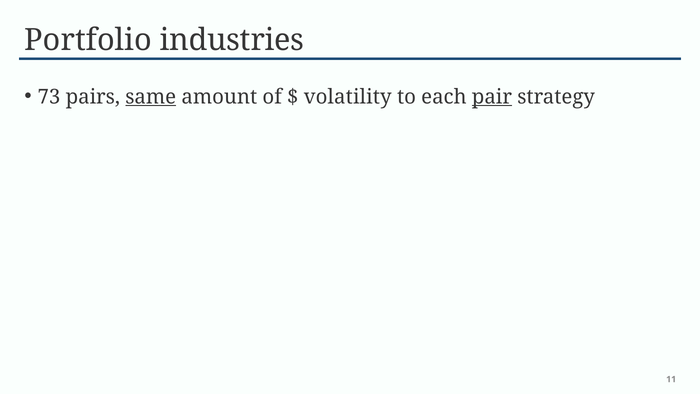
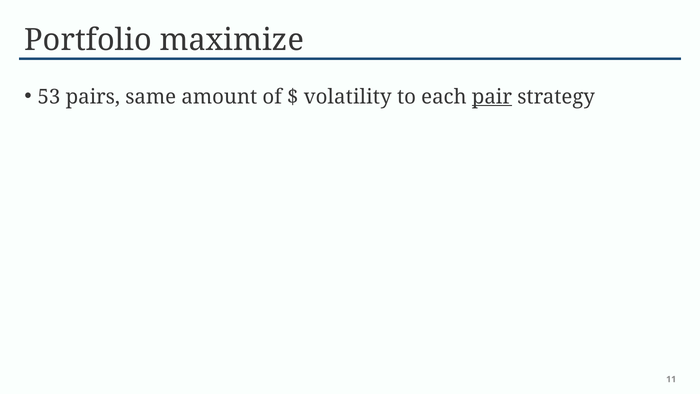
industries: industries -> maximize
73: 73 -> 53
same underline: present -> none
